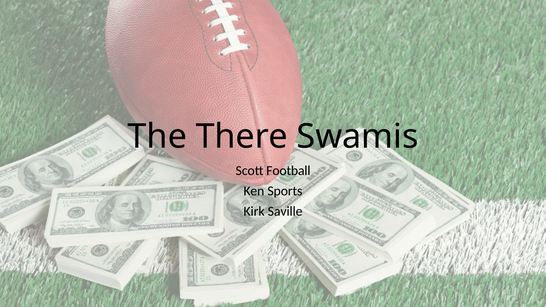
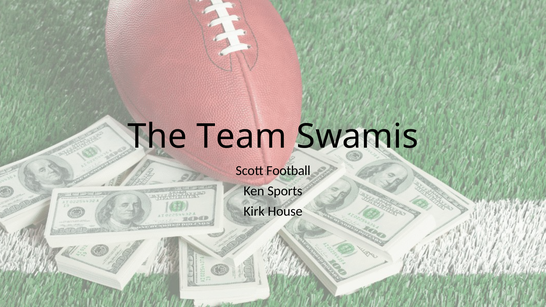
There: There -> Team
Saville: Saville -> House
